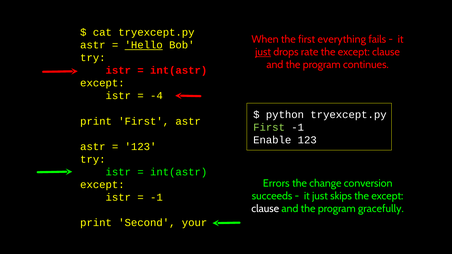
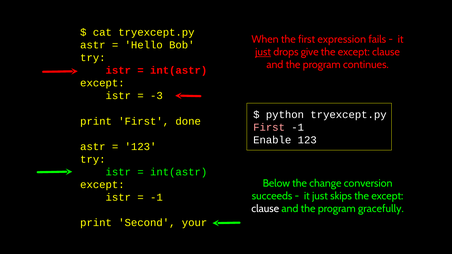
everything: everything -> expression
Hello underline: present -> none
rate: rate -> give
-4: -4 -> -3
First astr: astr -> done
First at (269, 128) colour: light green -> pink
Errors: Errors -> Below
